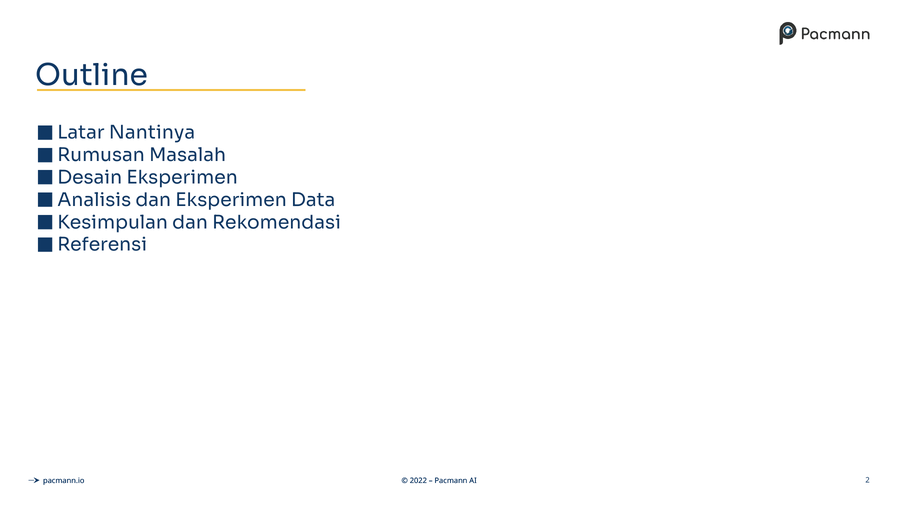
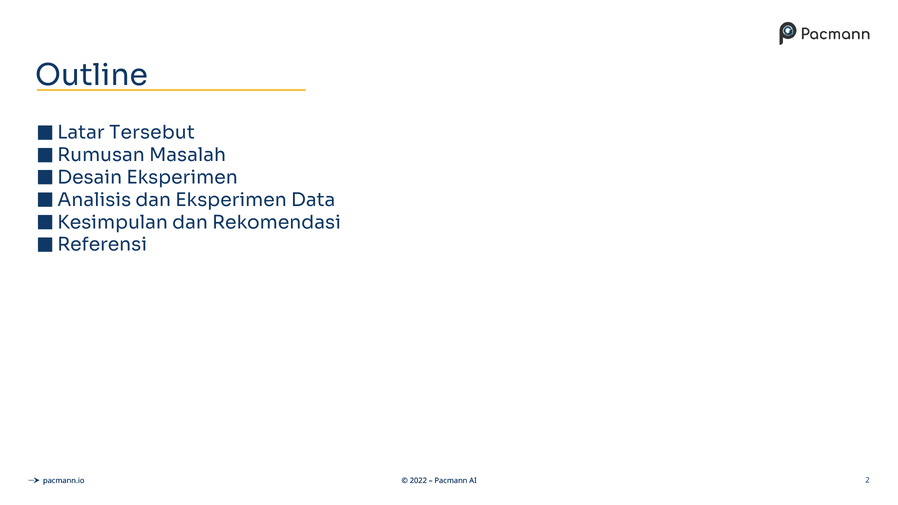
Nantinya: Nantinya -> Tersebut
